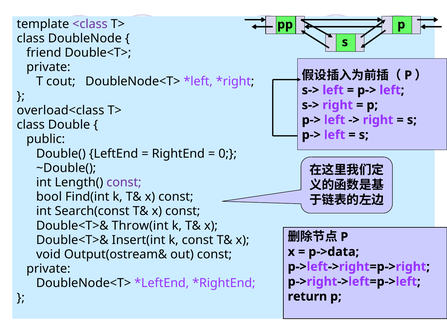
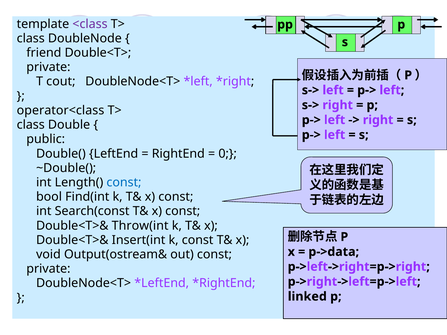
overload<class: overload<class -> operator<class
const at (124, 183) colour: purple -> blue
return: return -> linked
